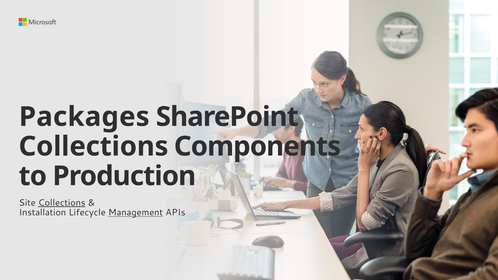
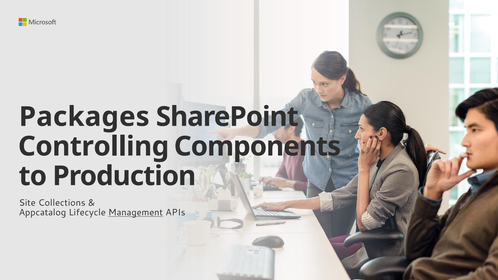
Collections at (94, 146): Collections -> Controlling
Collections at (62, 203) underline: present -> none
Installation: Installation -> Appcatalog
